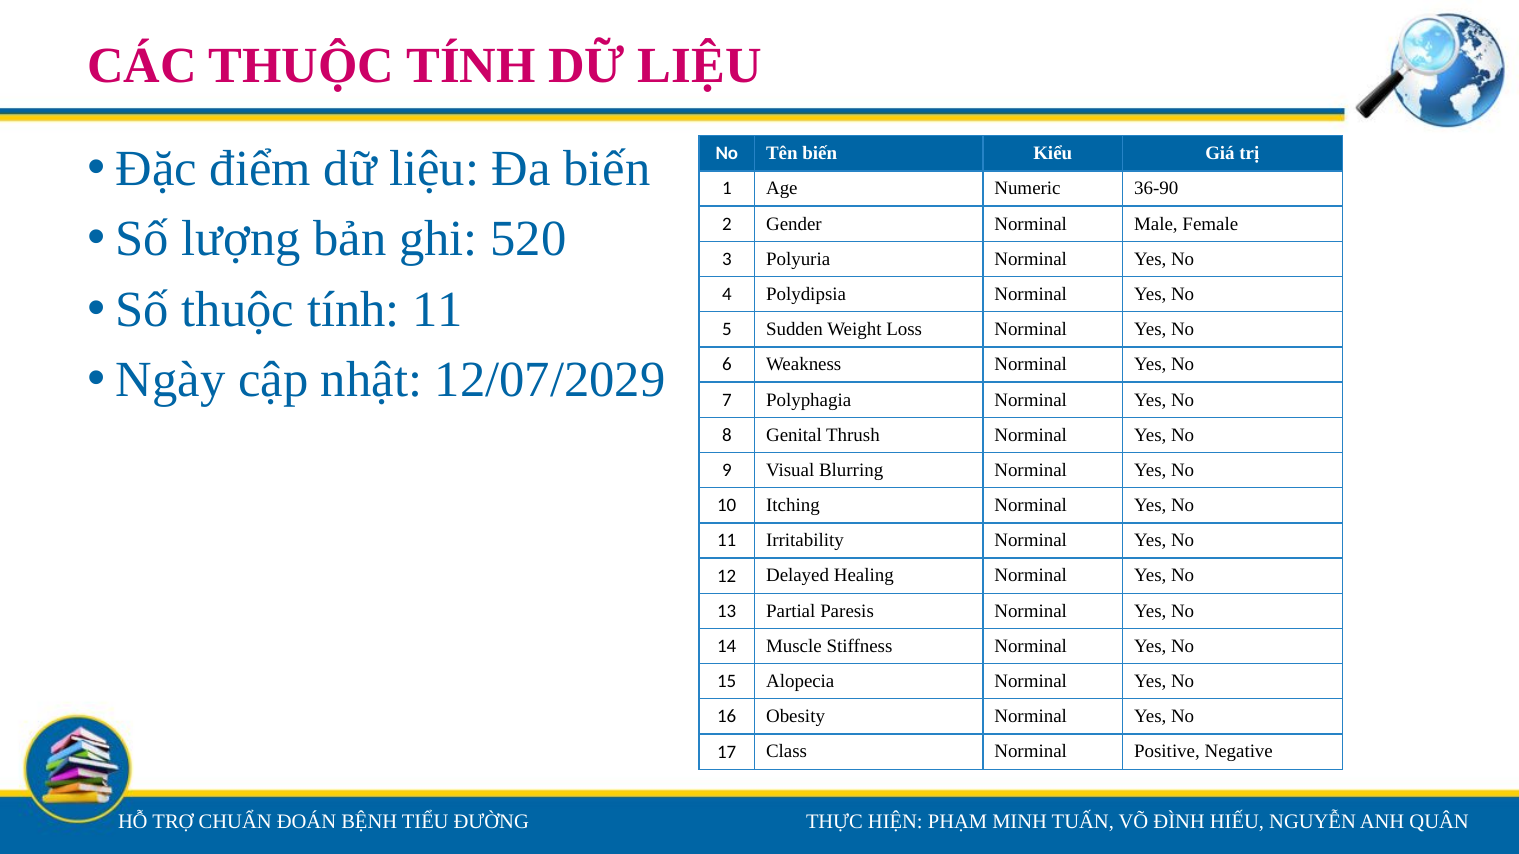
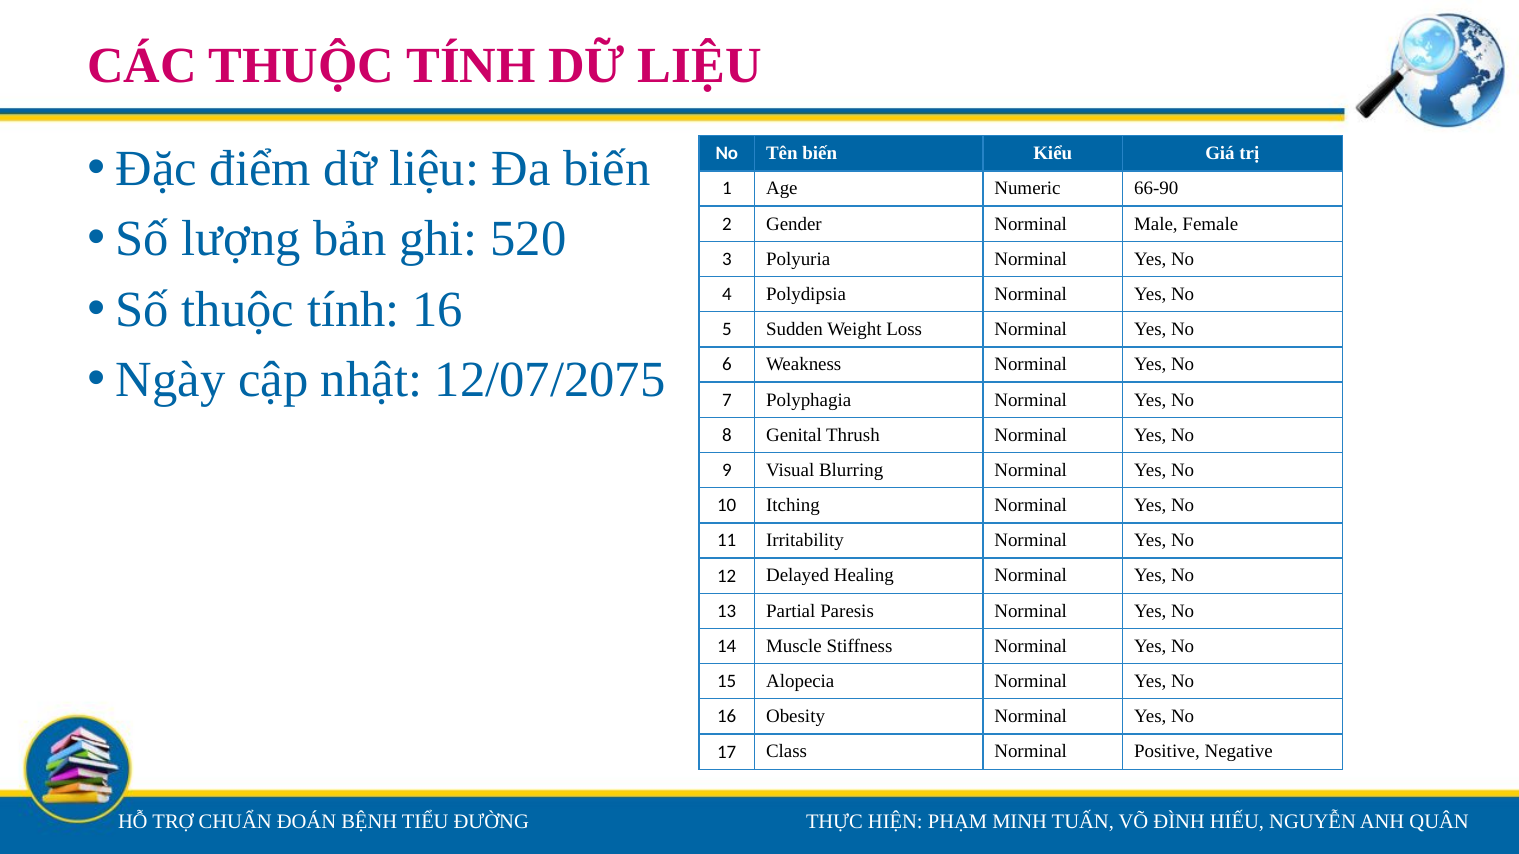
36-90: 36-90 -> 66-90
tính 11: 11 -> 16
12/07/2029: 12/07/2029 -> 12/07/2075
